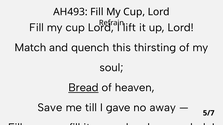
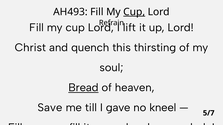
Cup at (134, 12) underline: none -> present
Match: Match -> Christ
away: away -> kneel
